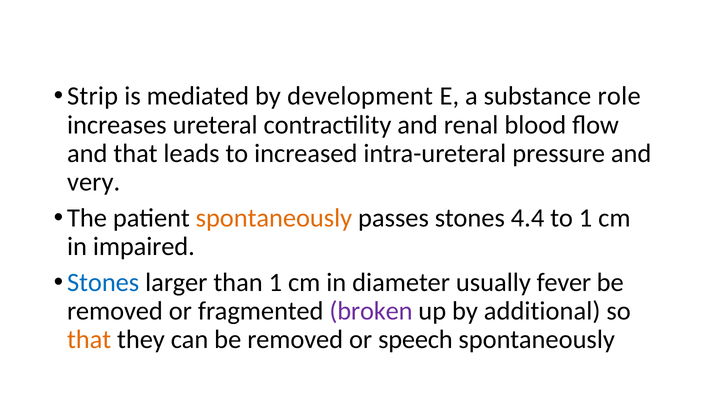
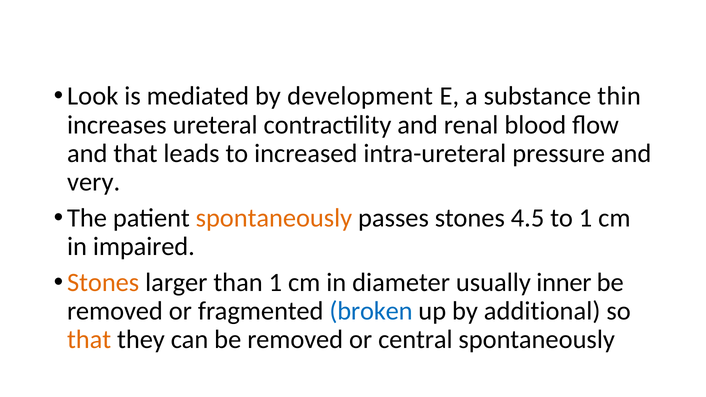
Strip: Strip -> Look
role: role -> thin
4.4: 4.4 -> 4.5
Stones at (103, 283) colour: blue -> orange
fever: fever -> inner
broken colour: purple -> blue
speech: speech -> central
